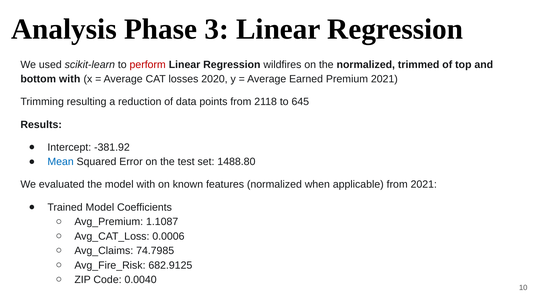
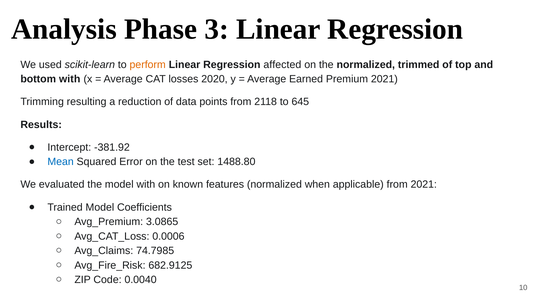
perform colour: red -> orange
wildfires: wildfires -> affected
1.1087: 1.1087 -> 3.0865
